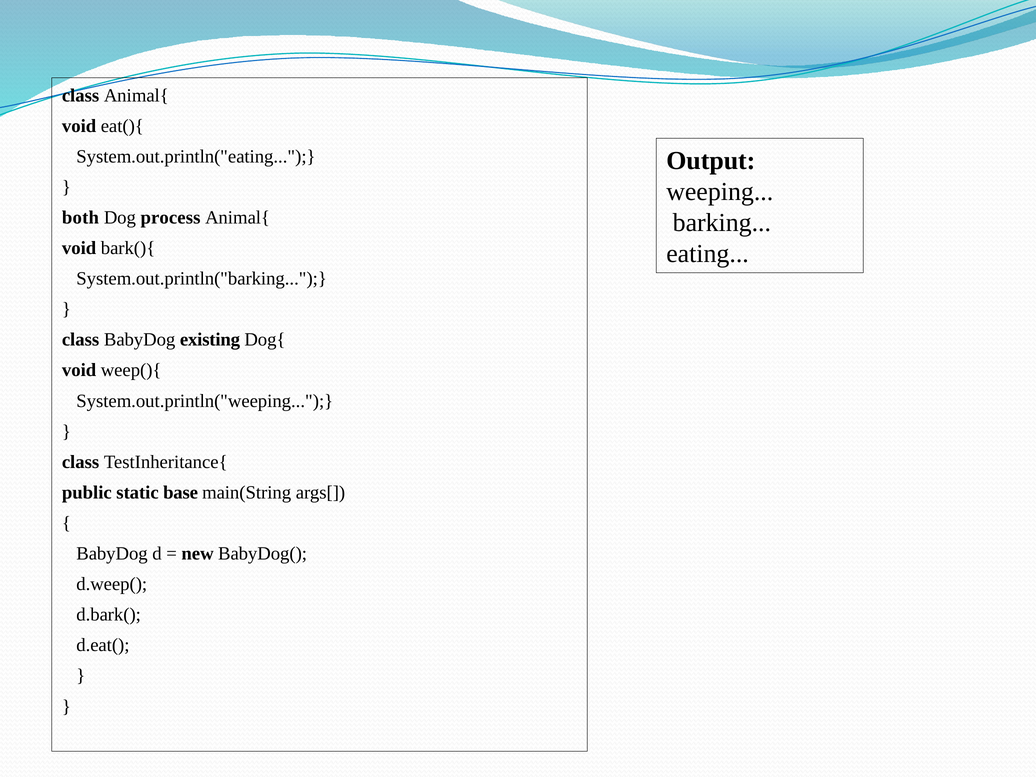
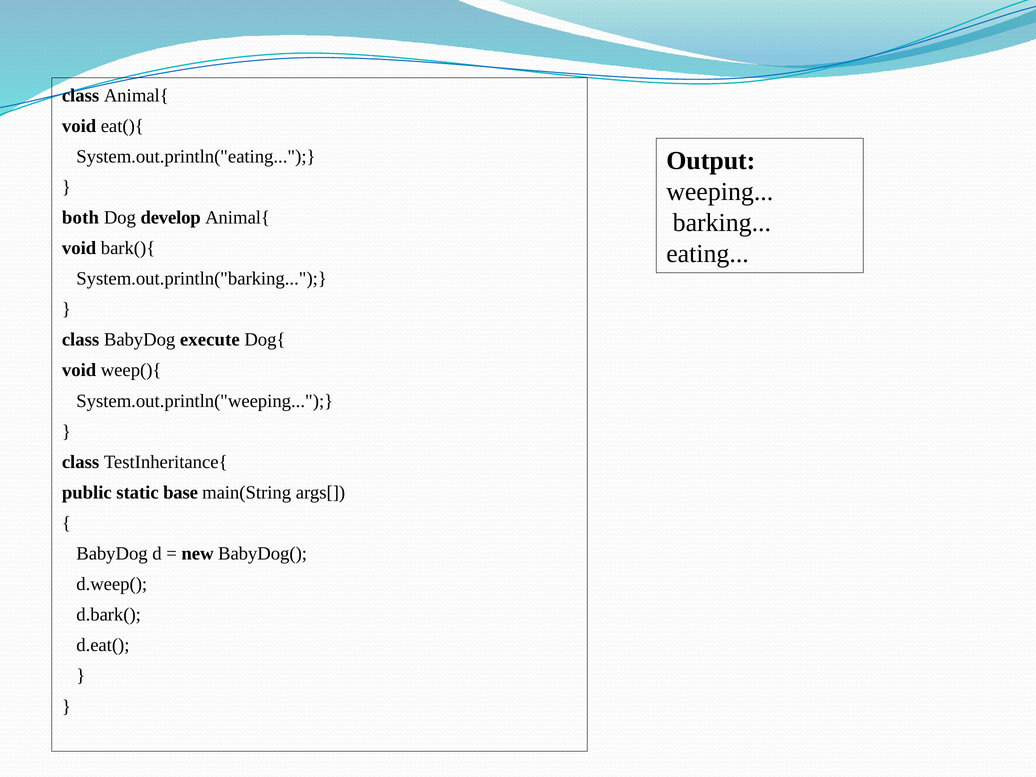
process: process -> develop
existing: existing -> execute
